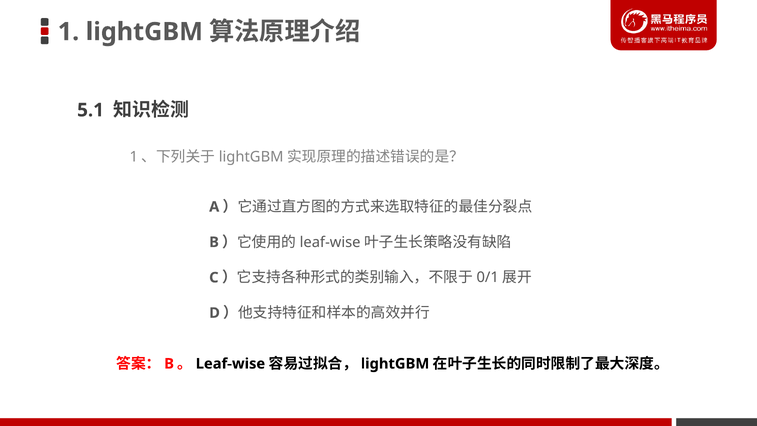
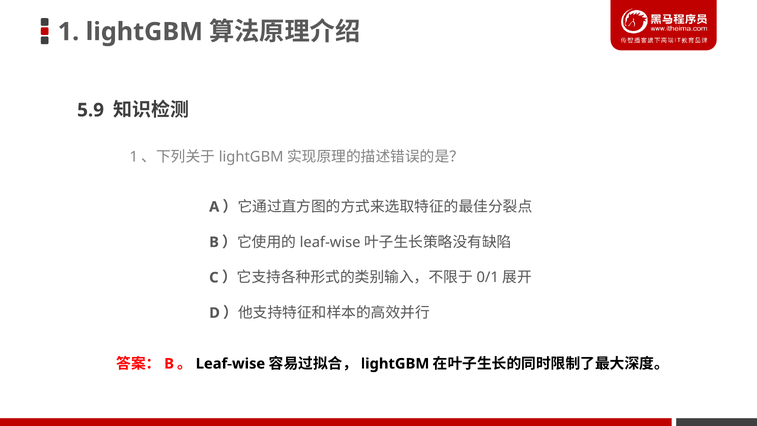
5.1: 5.1 -> 5.9
